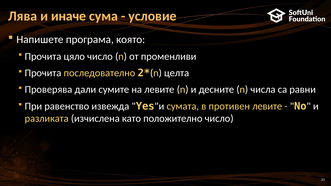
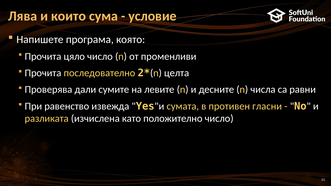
иначе: иначе -> които
противен левите: левите -> гласни
